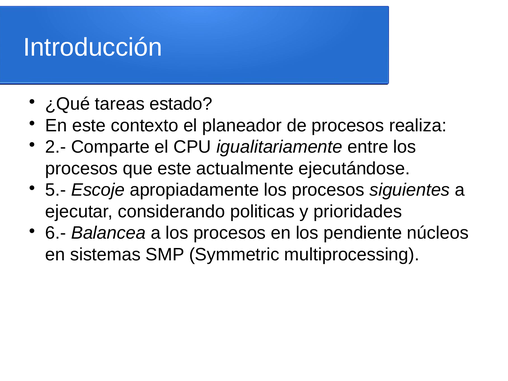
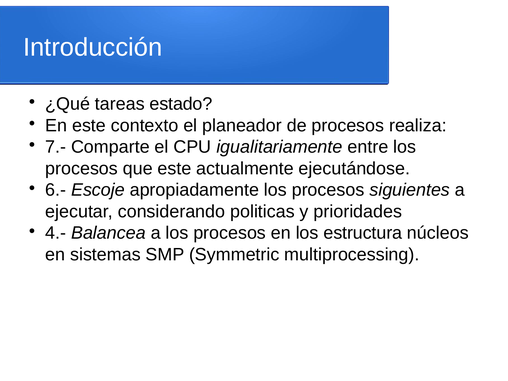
2.-: 2.- -> 7.-
5.-: 5.- -> 6.-
6.-: 6.- -> 4.-
pendiente: pendiente -> estructura
